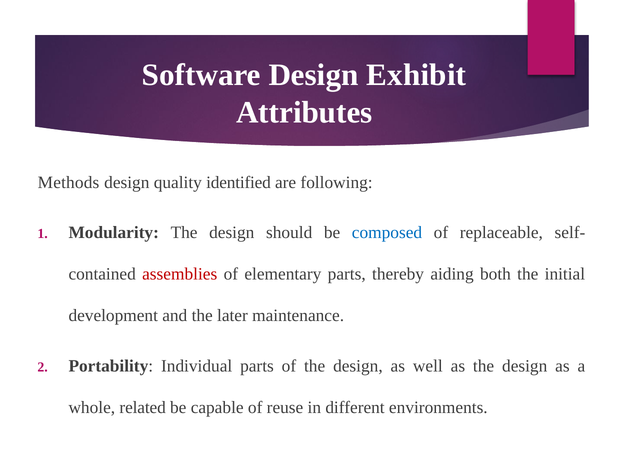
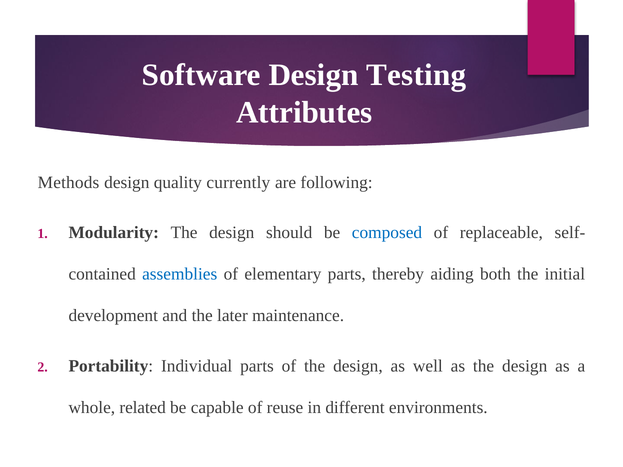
Exhibit: Exhibit -> Testing
identified: identified -> currently
assemblies colour: red -> blue
